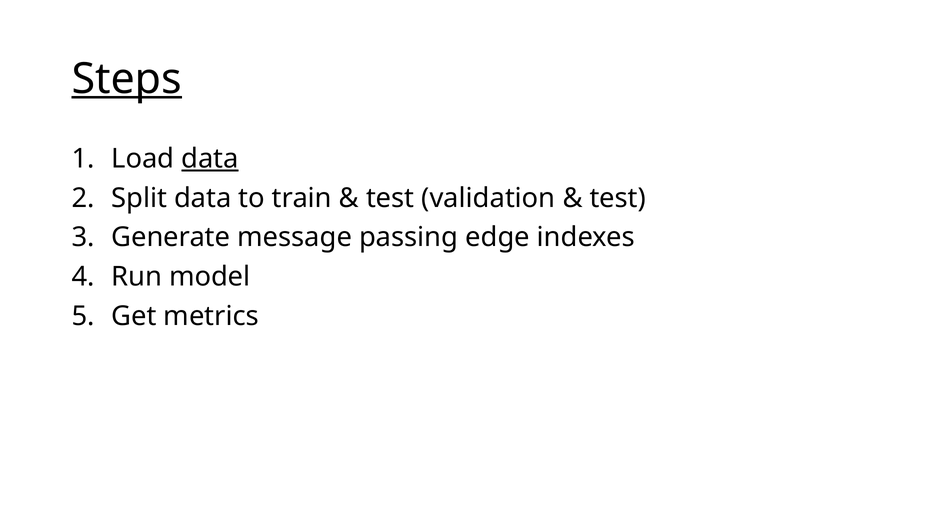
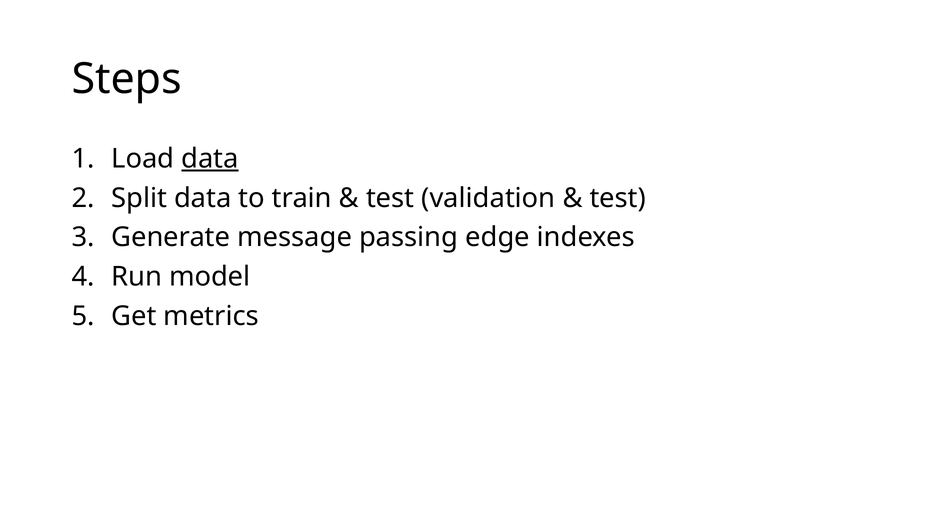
Steps underline: present -> none
